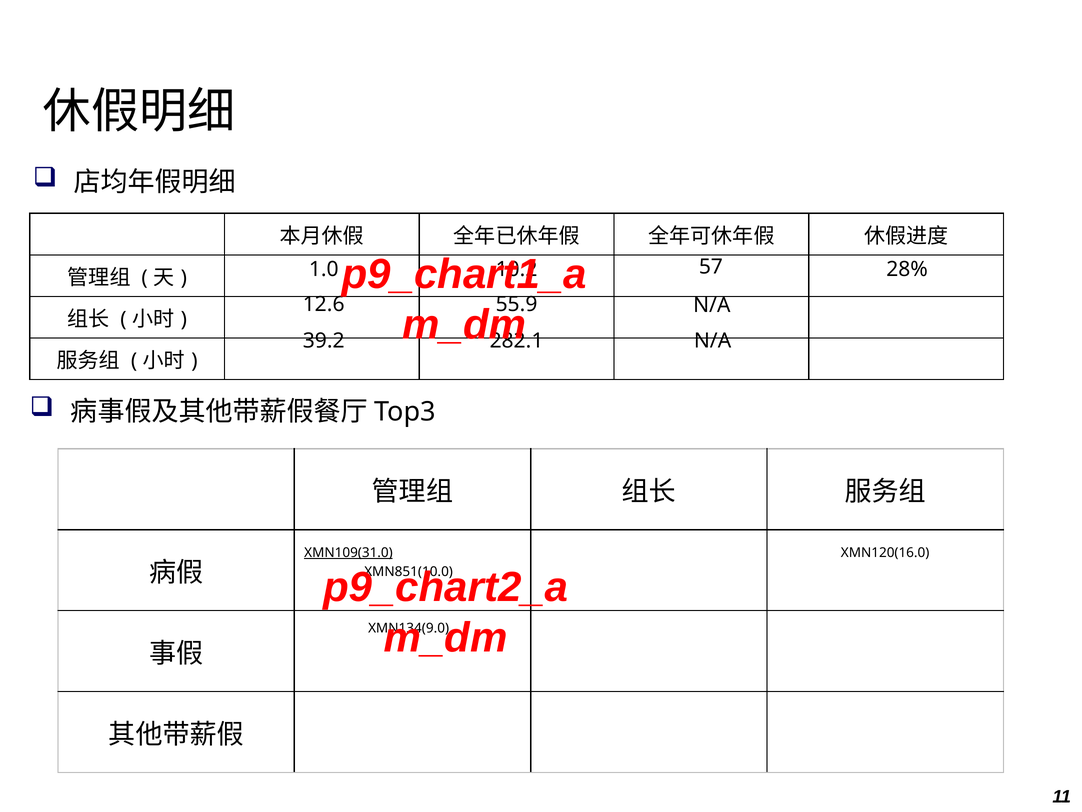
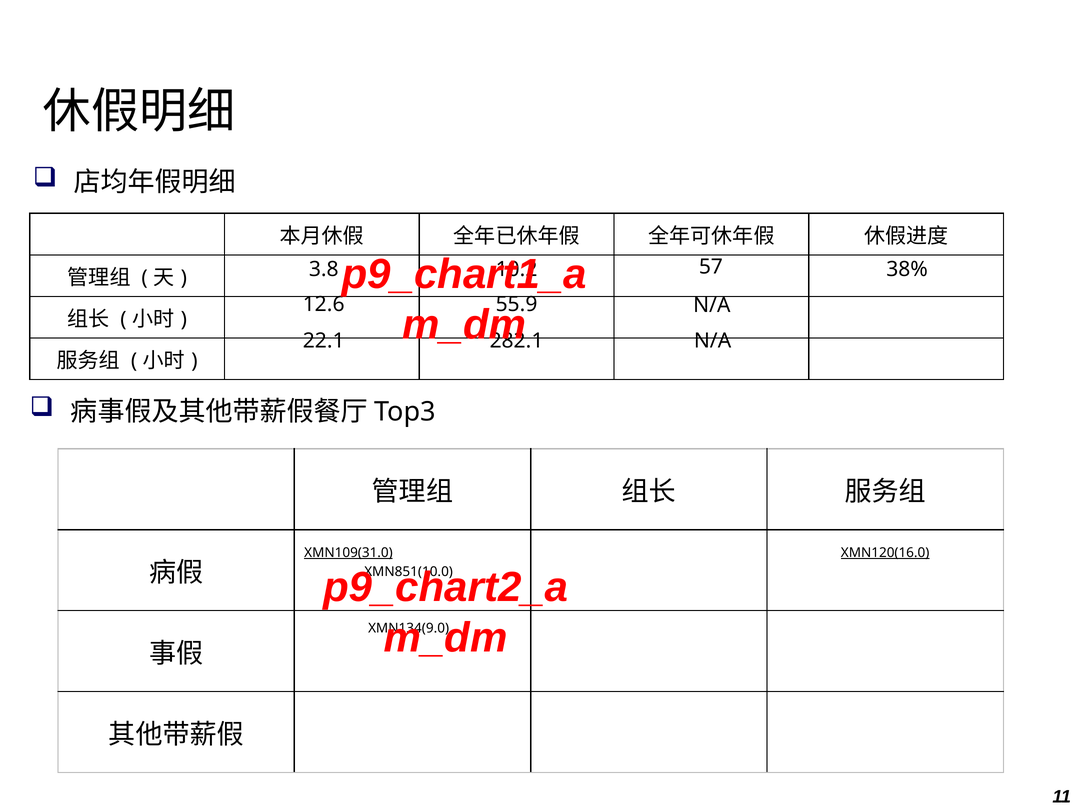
1.0: 1.0 -> 3.8
28%: 28% -> 38%
39.2: 39.2 -> 22.1
XMN120(16.0 underline: none -> present
